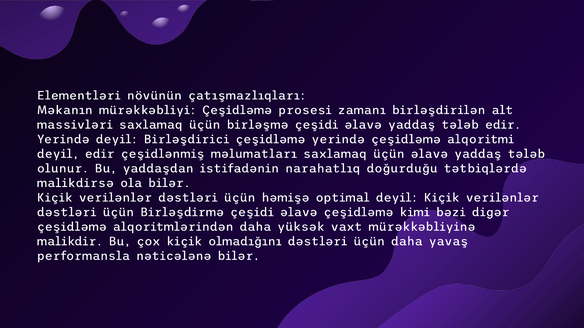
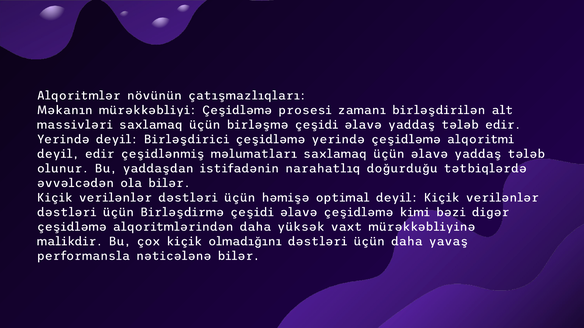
Elementləri: Elementləri -> Alqoritmlər
malikdirsə: malikdirsə -> əvvəlcədən
